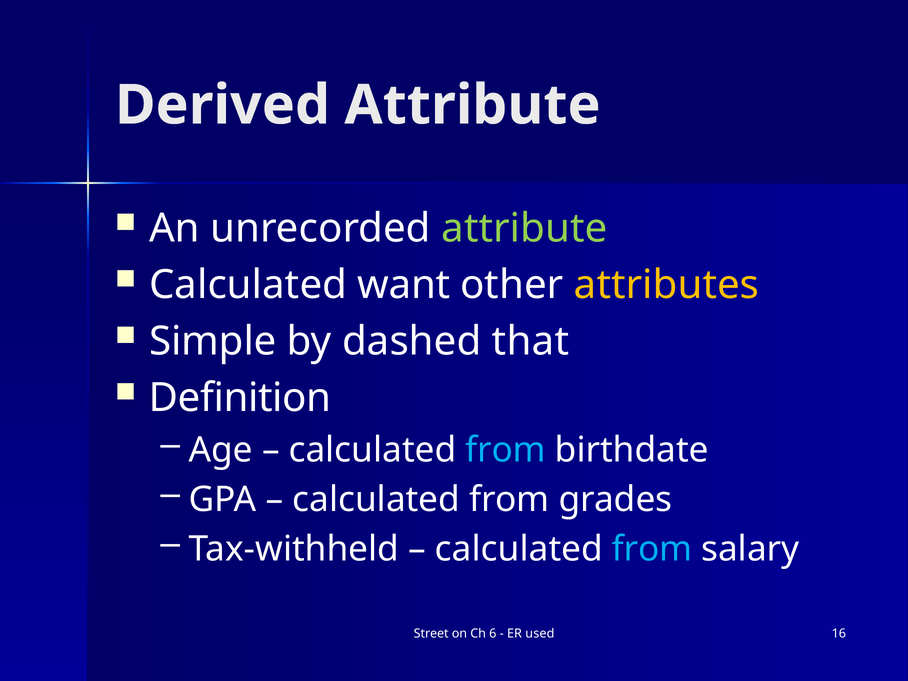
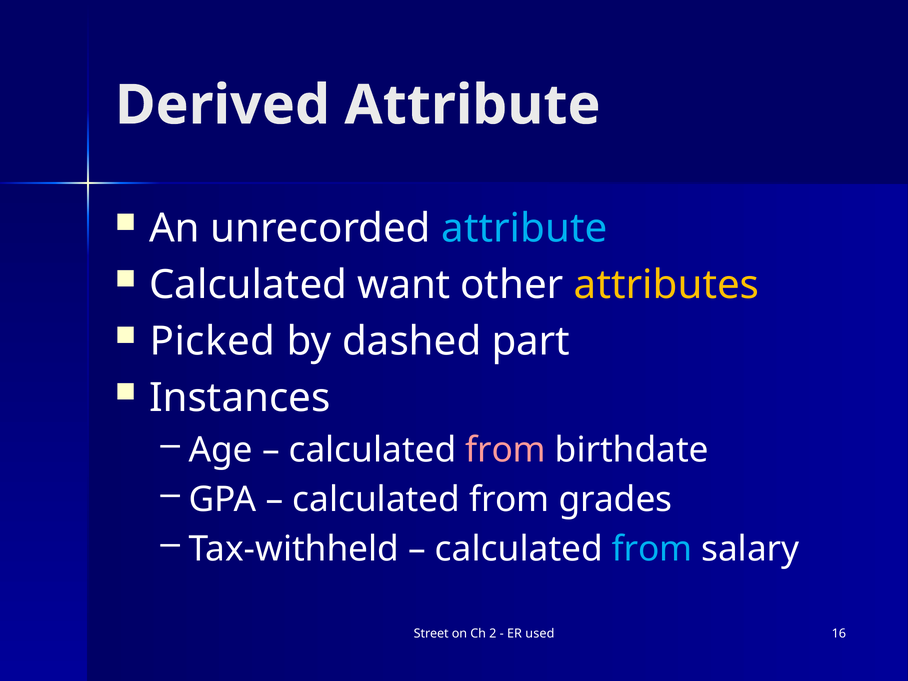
attribute at (524, 228) colour: light green -> light blue
Simple: Simple -> Picked
that: that -> part
Definition: Definition -> Instances
from at (506, 450) colour: light blue -> pink
6: 6 -> 2
